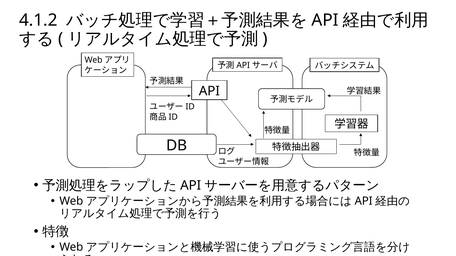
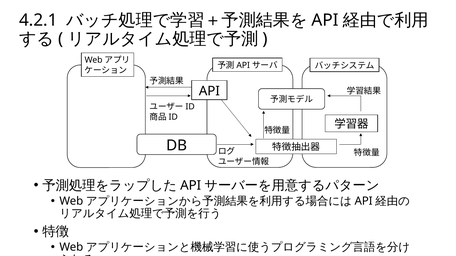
4.1.2: 4.1.2 -> 4.2.1
